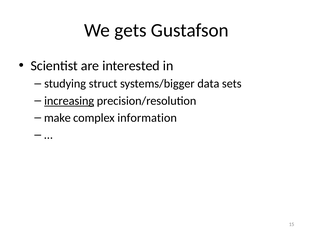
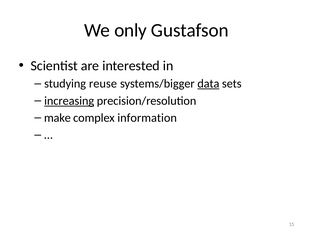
gets: gets -> only
struct: struct -> reuse
data underline: none -> present
